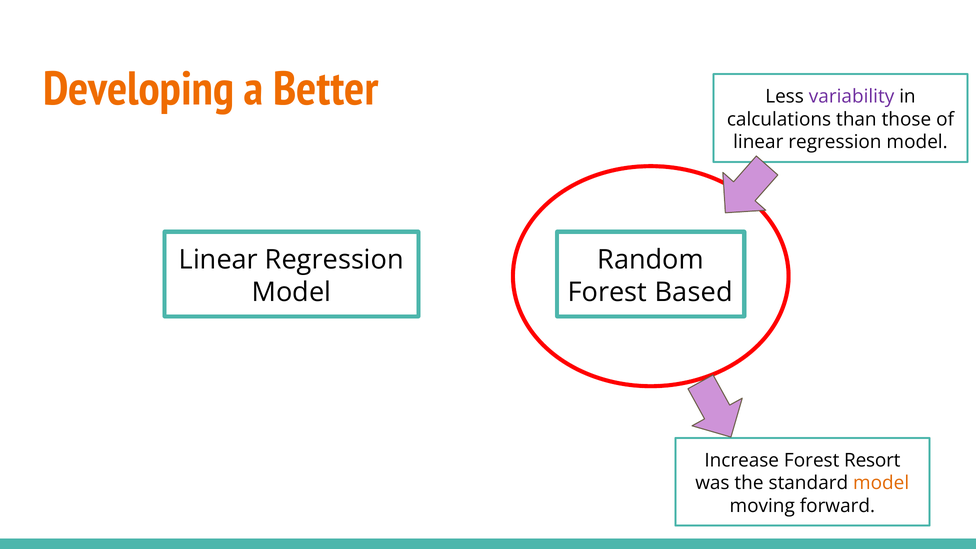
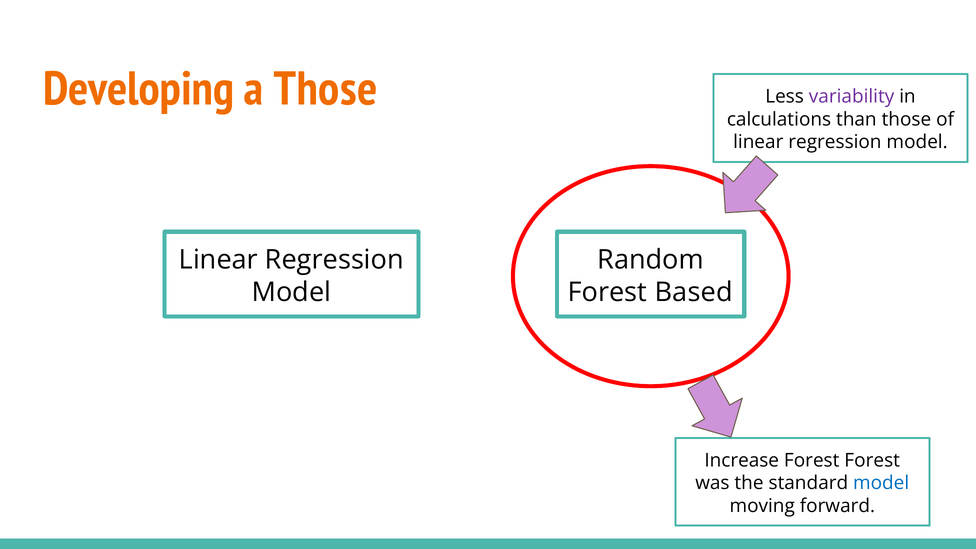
a Better: Better -> Those
Forest Resort: Resort -> Forest
model at (881, 483) colour: orange -> blue
